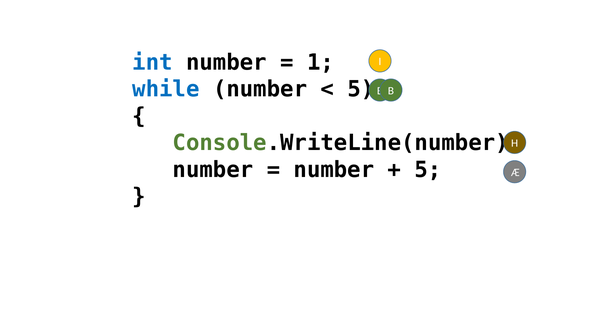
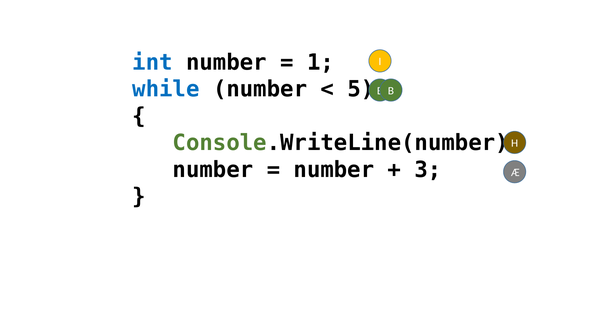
5 at (428, 170): 5 -> 3
